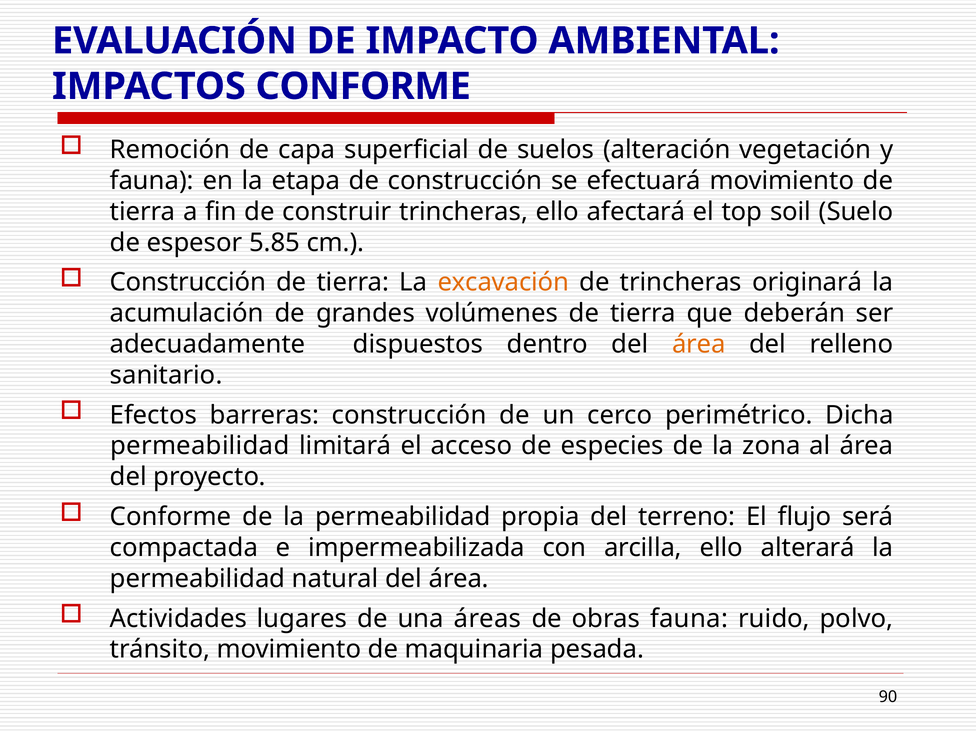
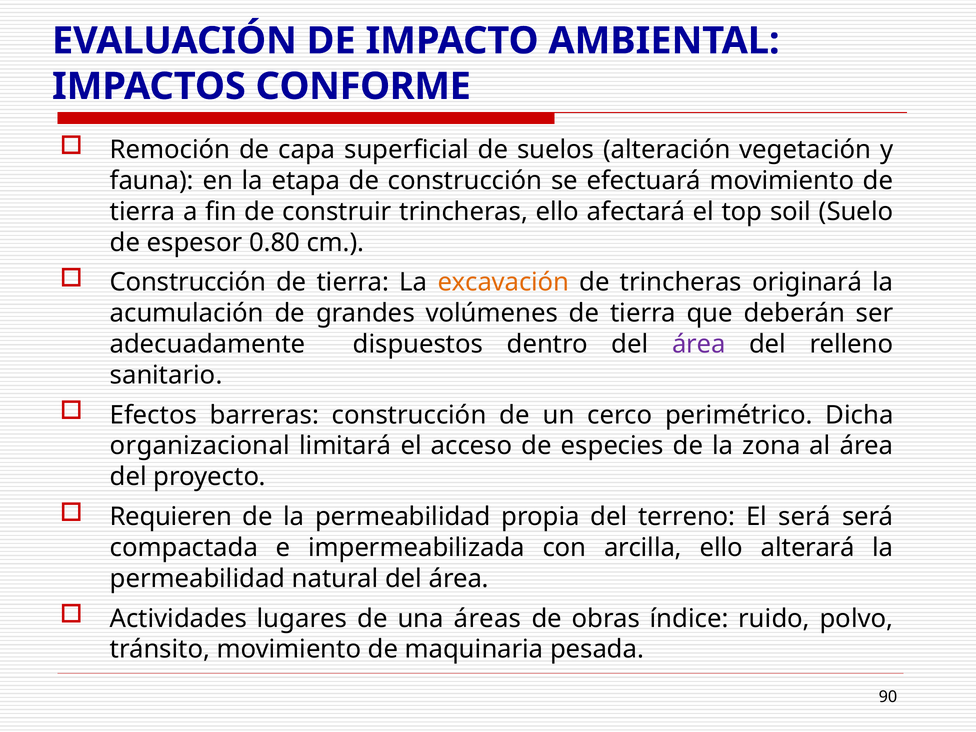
5.85: 5.85 -> 0.80
área at (699, 344) colour: orange -> purple
permeabilidad at (200, 446): permeabilidad -> organizacional
Conforme at (171, 517): Conforme -> Requieren
El flujo: flujo -> será
obras fauna: fauna -> índice
